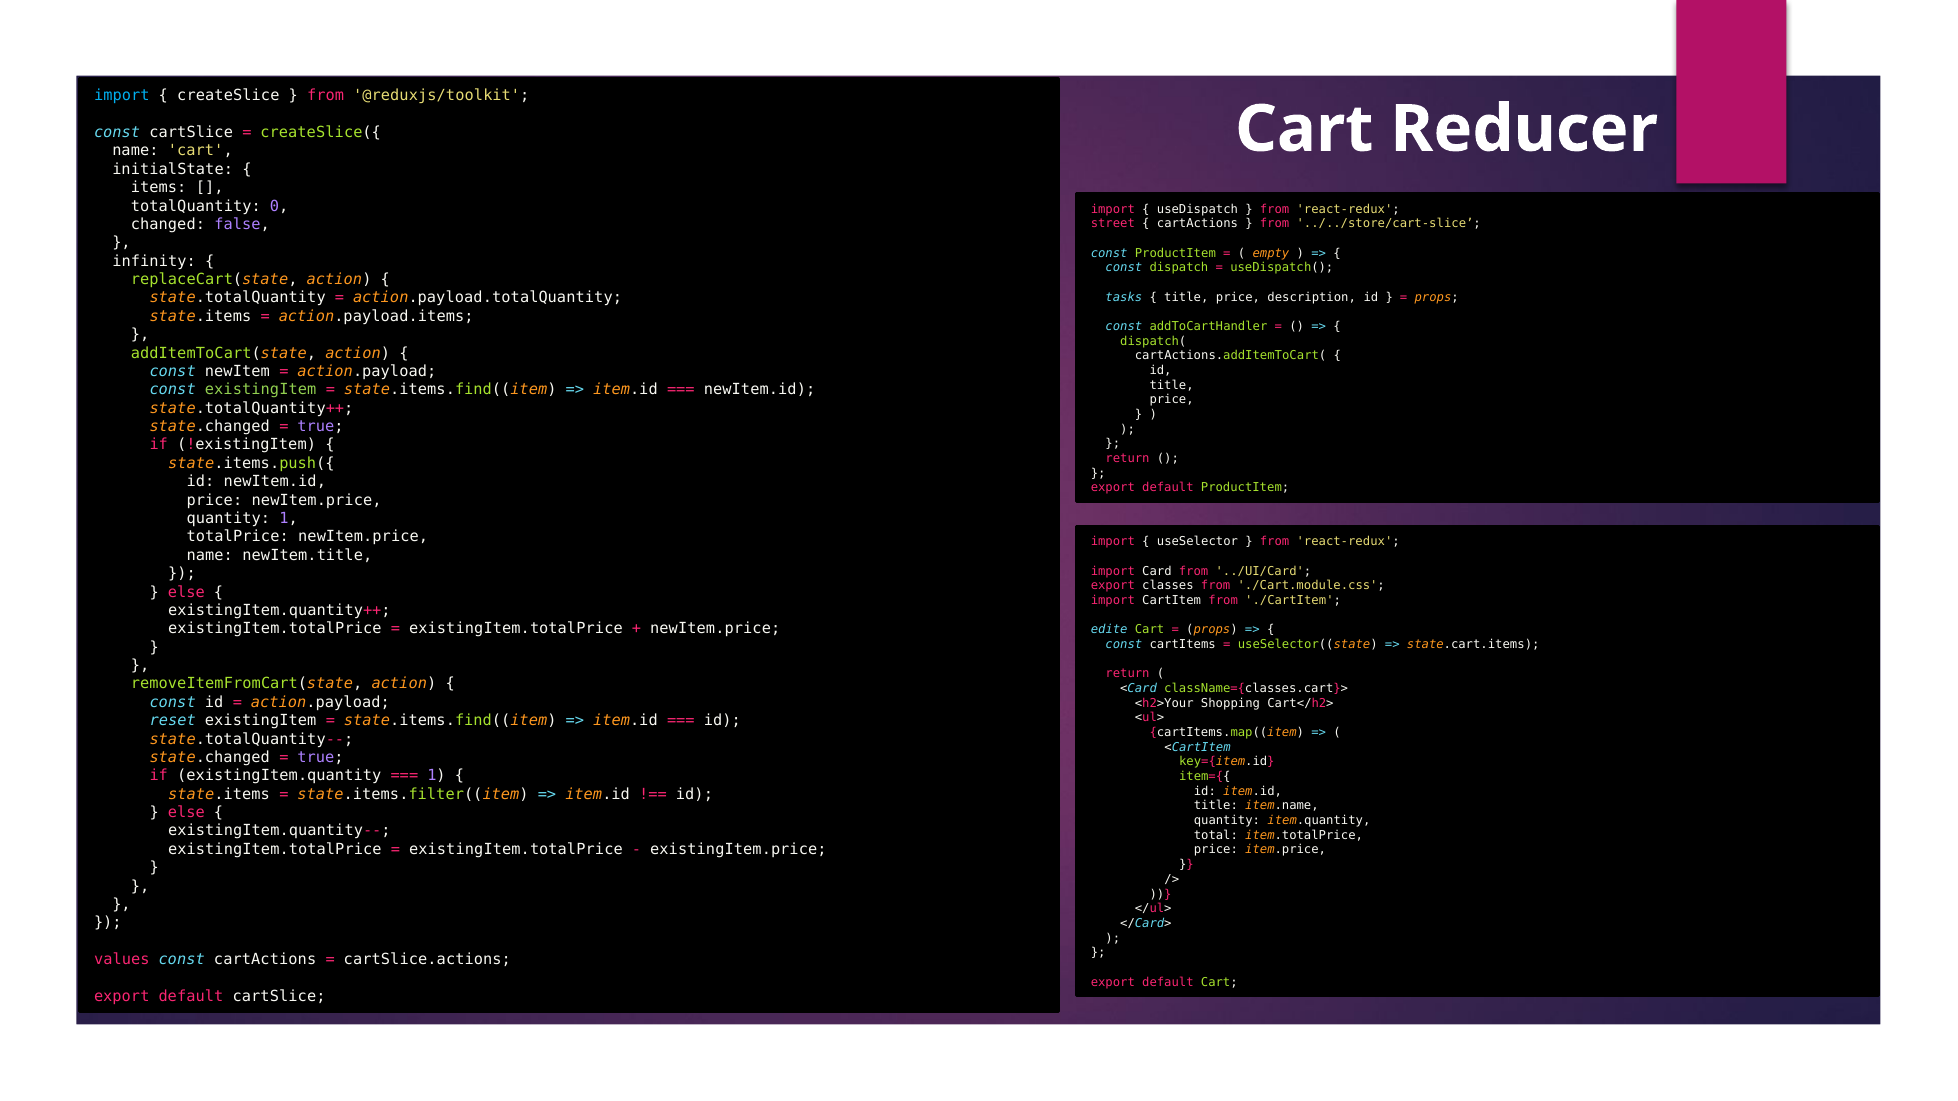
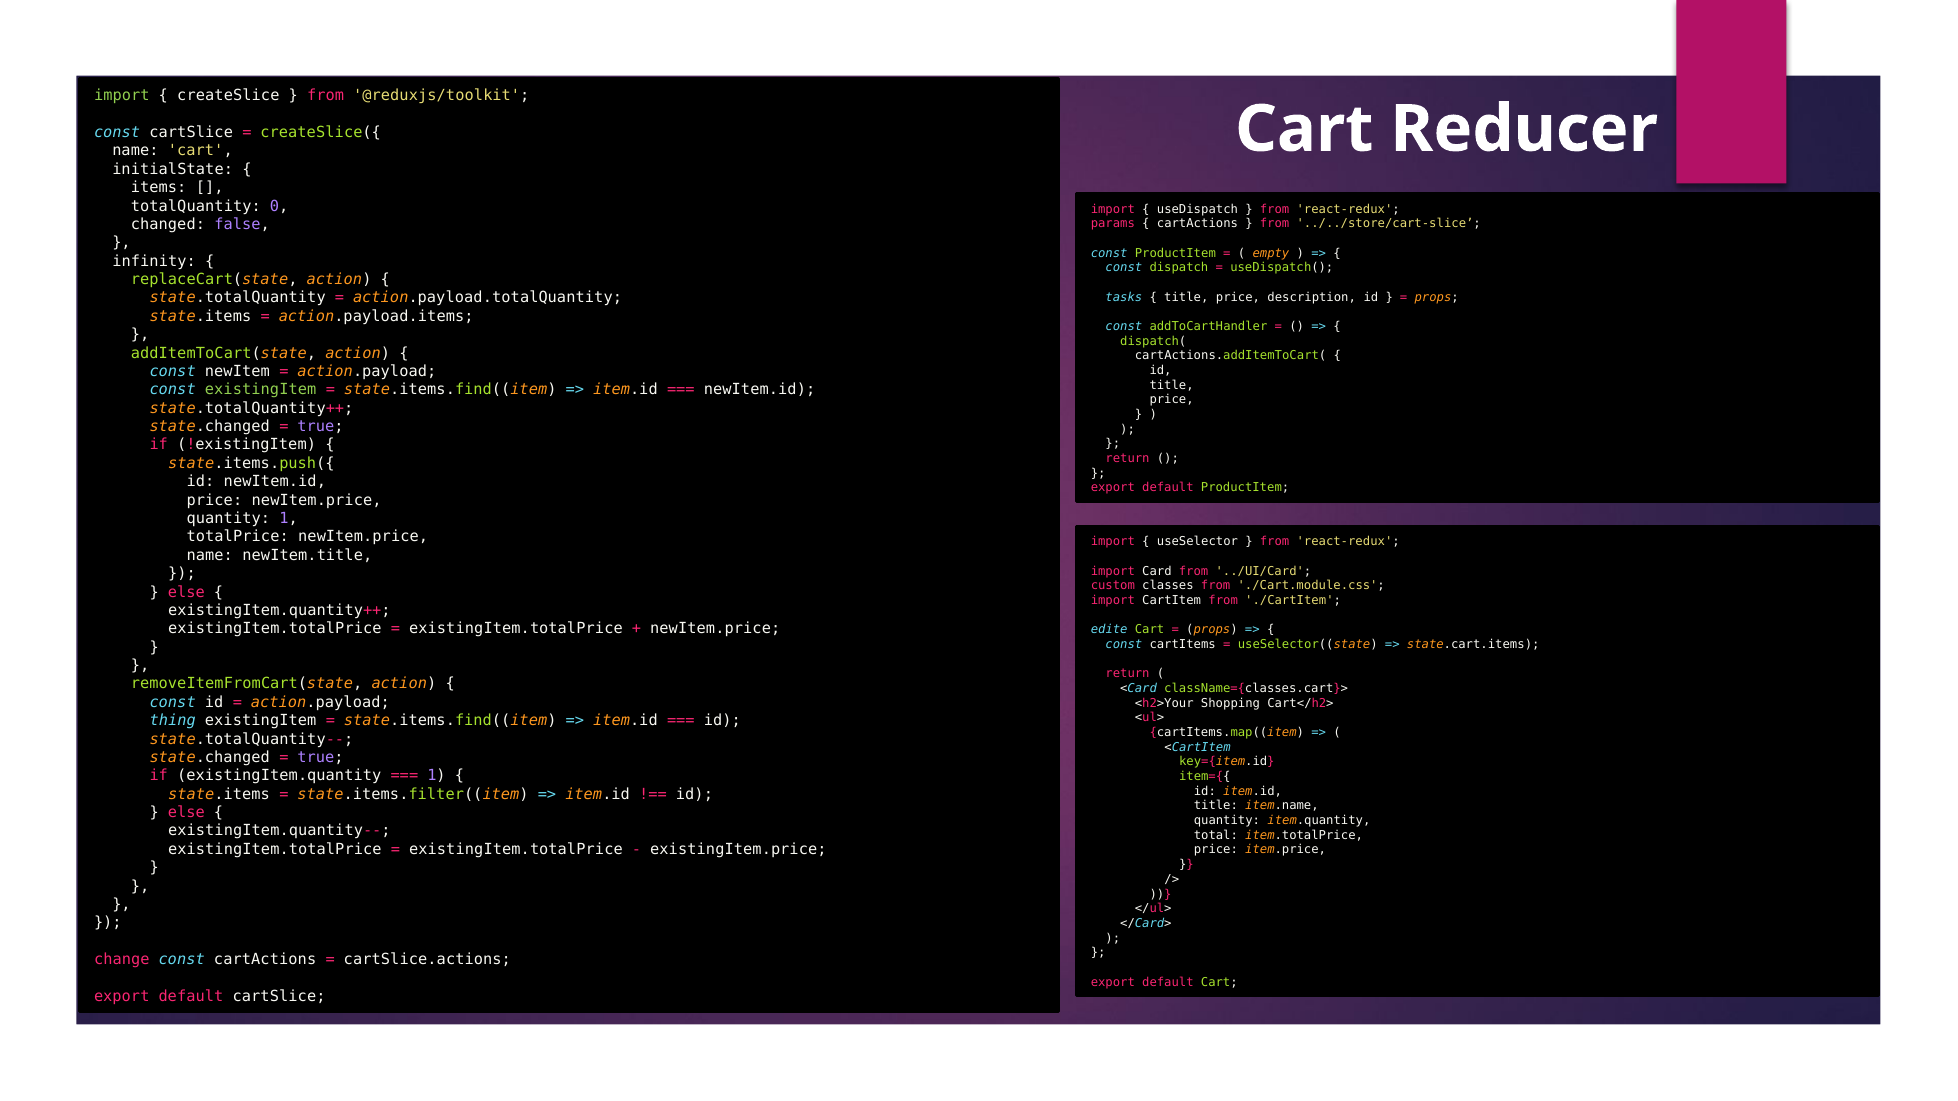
import at (122, 96) colour: light blue -> light green
street: street -> params
export at (1113, 586): export -> custom
reset: reset -> thing
values: values -> change
